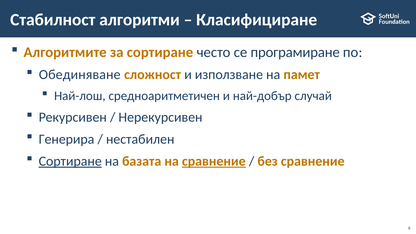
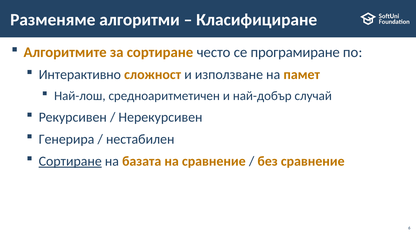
Стабилност: Стабилност -> Разменяме
Обединяване: Обединяване -> Интерактивно
сравнение at (214, 161) underline: present -> none
